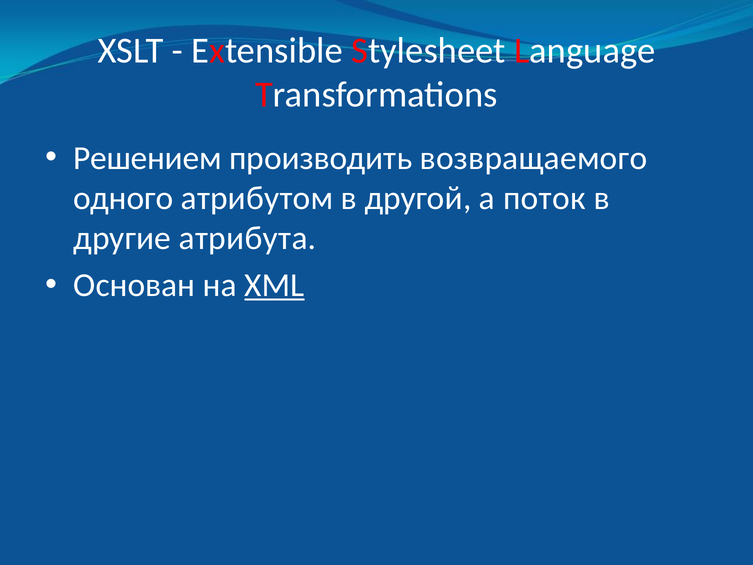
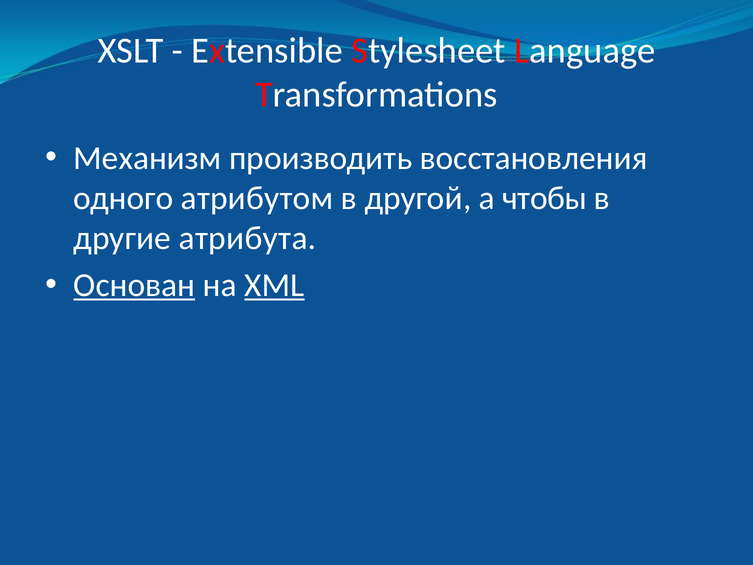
Решением: Решением -> Механизм
возвращаемого: возвращаемого -> восстановления
поток: поток -> чтобы
Основан underline: none -> present
